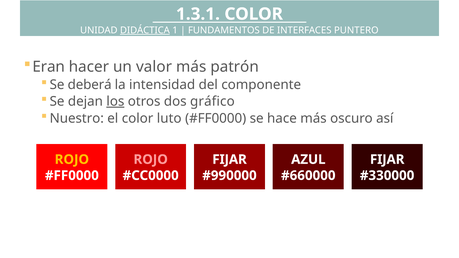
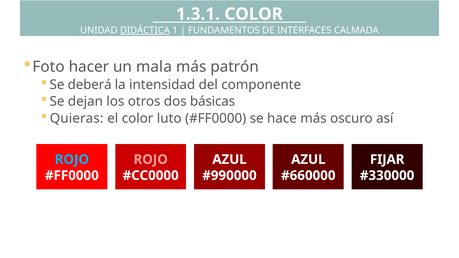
PUNTERO: PUNTERO -> CALMADA
Eran: Eran -> Foto
valor: valor -> mala
los underline: present -> none
gráfico: gráfico -> básicas
Nuestro: Nuestro -> Quieras
ROJO at (72, 160) colour: yellow -> light blue
FIJAR at (230, 160): FIJAR -> AZUL
